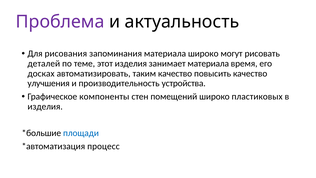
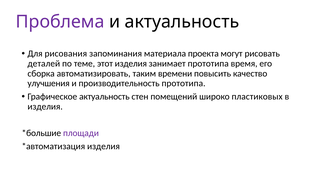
материала широко: широко -> проекта
занимает материала: материала -> прототипа
досках: досках -> сборка
таким качество: качество -> времени
производительность устройства: устройства -> прототипа
Графическое компоненты: компоненты -> актуальность
площади colour: blue -> purple
процесс at (103, 146): процесс -> изделия
